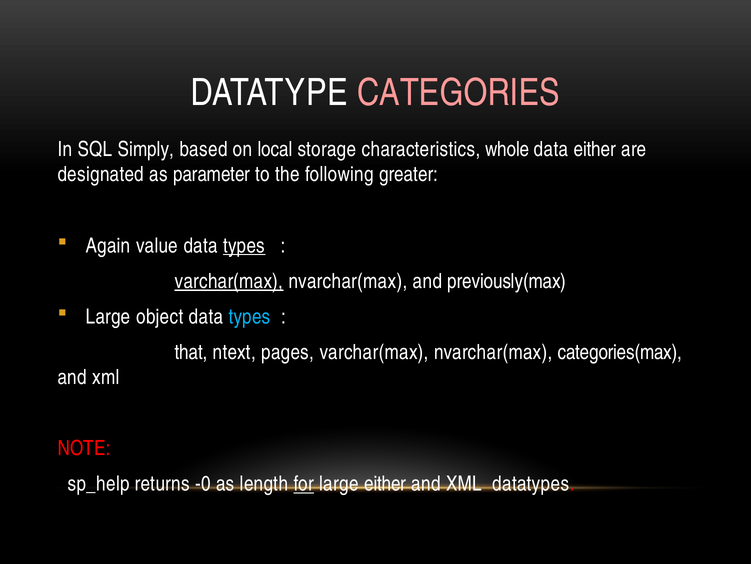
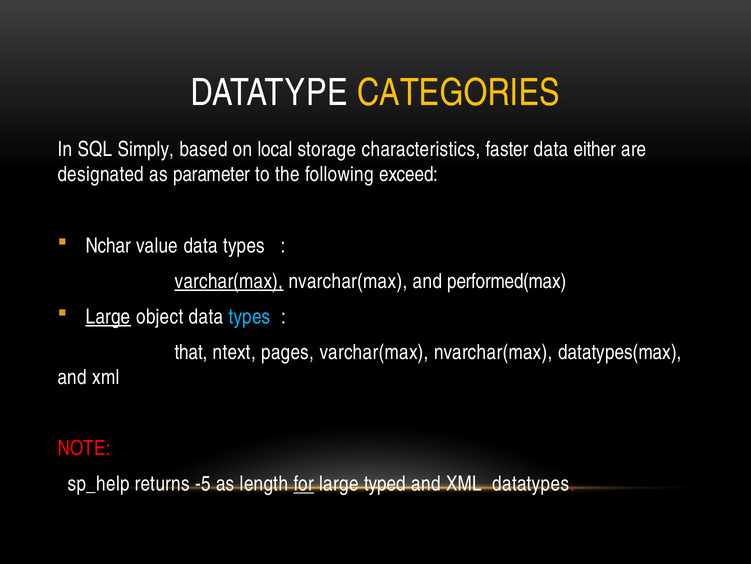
CATEGORIES colour: pink -> yellow
whole: whole -> faster
greater: greater -> exceed
Again: Again -> Nchar
types at (244, 245) underline: present -> none
previously(max: previously(max -> performed(max
Large at (108, 316) underline: none -> present
categories(max: categories(max -> datatypes(max
-0: -0 -> -5
large either: either -> typed
